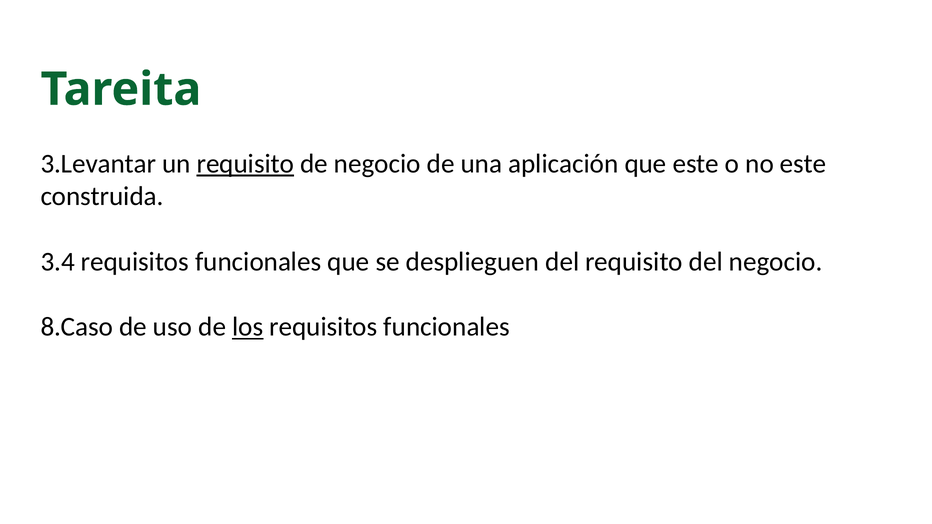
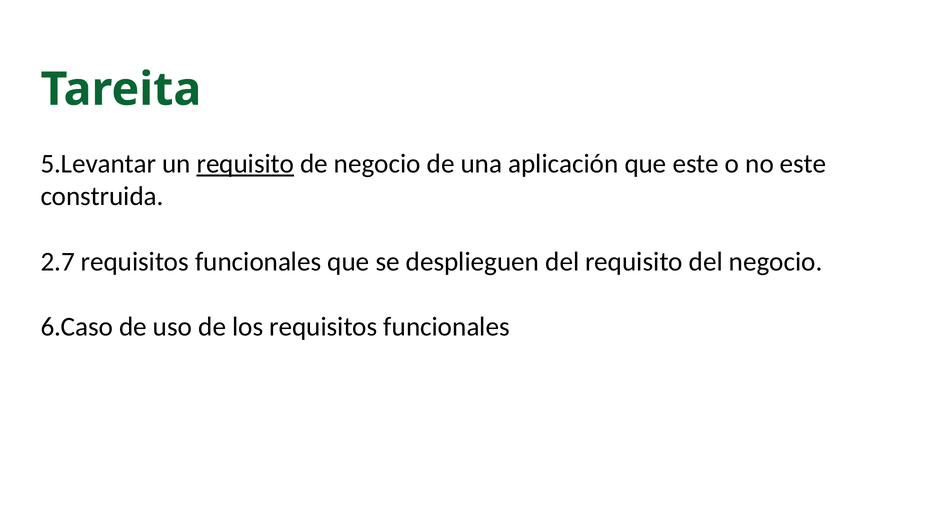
3.Levantar: 3.Levantar -> 5.Levantar
3.4: 3.4 -> 2.7
8.Caso: 8.Caso -> 6.Caso
los underline: present -> none
